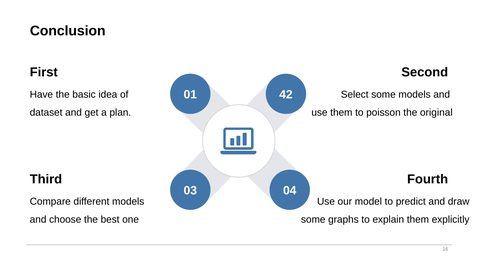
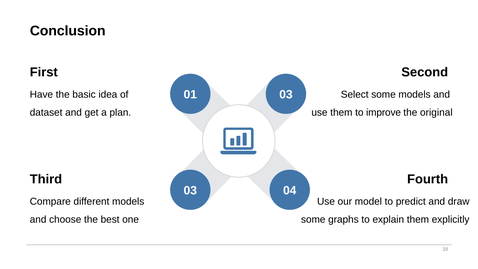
01 42: 42 -> 03
poisson: poisson -> improve
